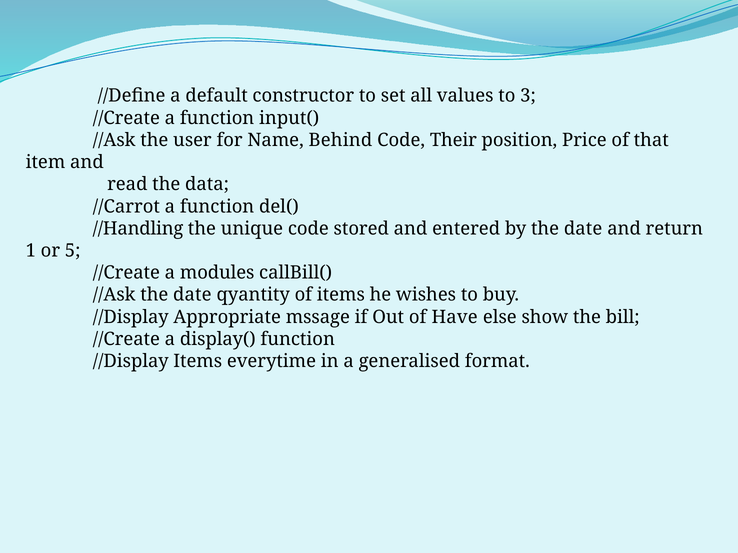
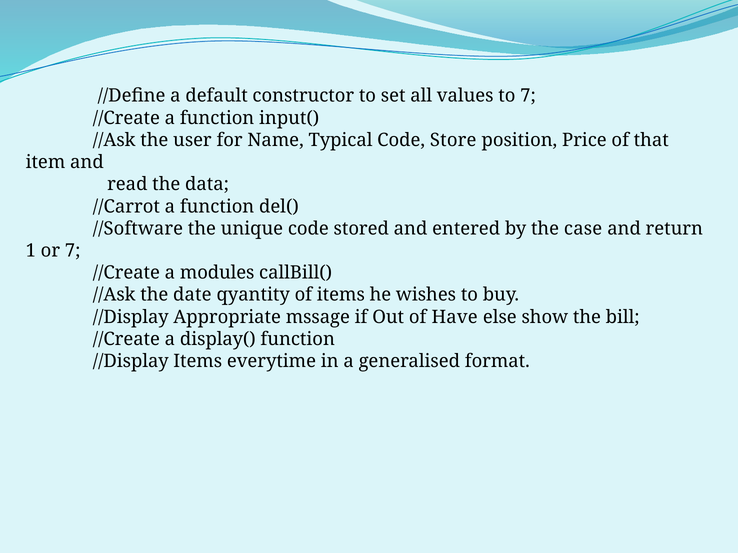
to 3: 3 -> 7
Behind: Behind -> Typical
Their: Their -> Store
//Handling: //Handling -> //Software
by the date: date -> case
or 5: 5 -> 7
